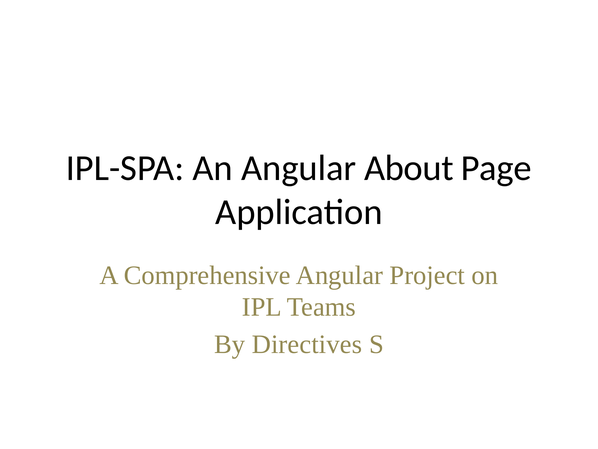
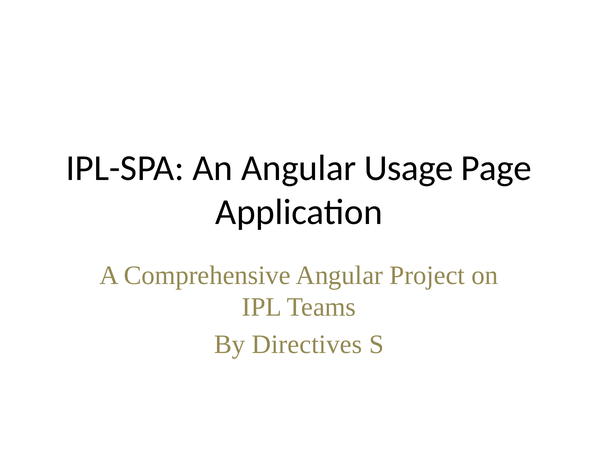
About: About -> Usage
